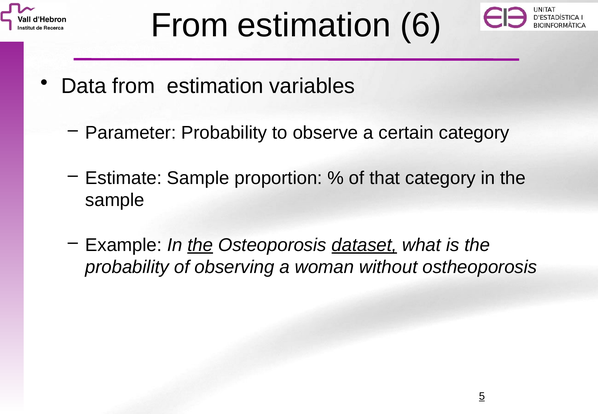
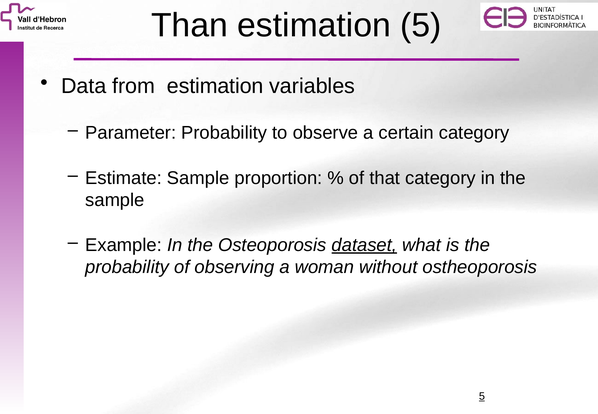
From at (190, 25): From -> Than
estimation 6: 6 -> 5
the at (200, 245) underline: present -> none
